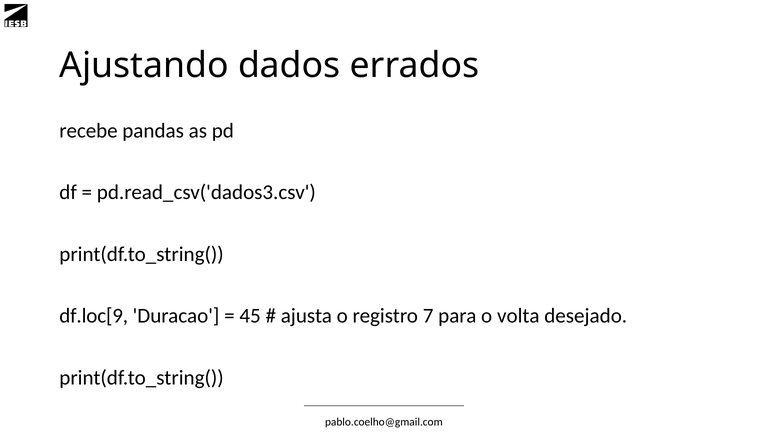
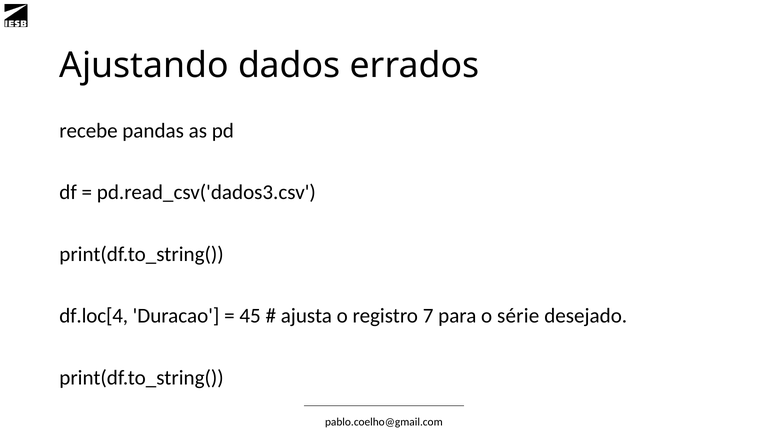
df.loc[9: df.loc[9 -> df.loc[4
volta: volta -> série
